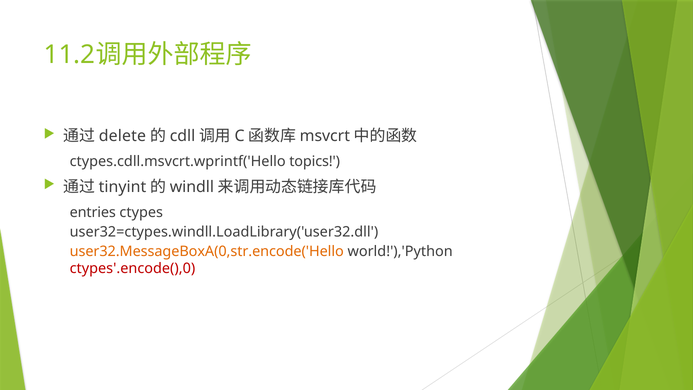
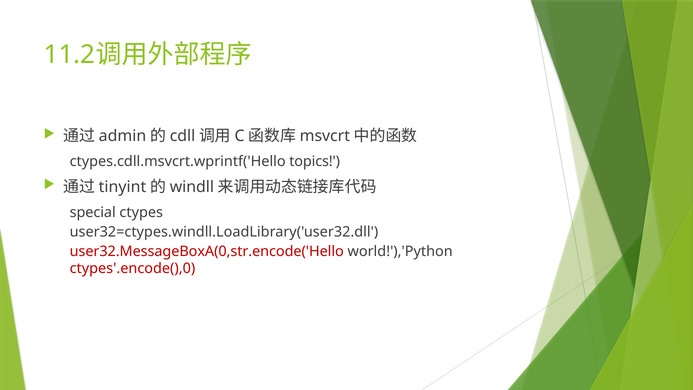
delete: delete -> admin
entries: entries -> special
user32.MessageBoxA(0,str.encode('Hello colour: orange -> red
